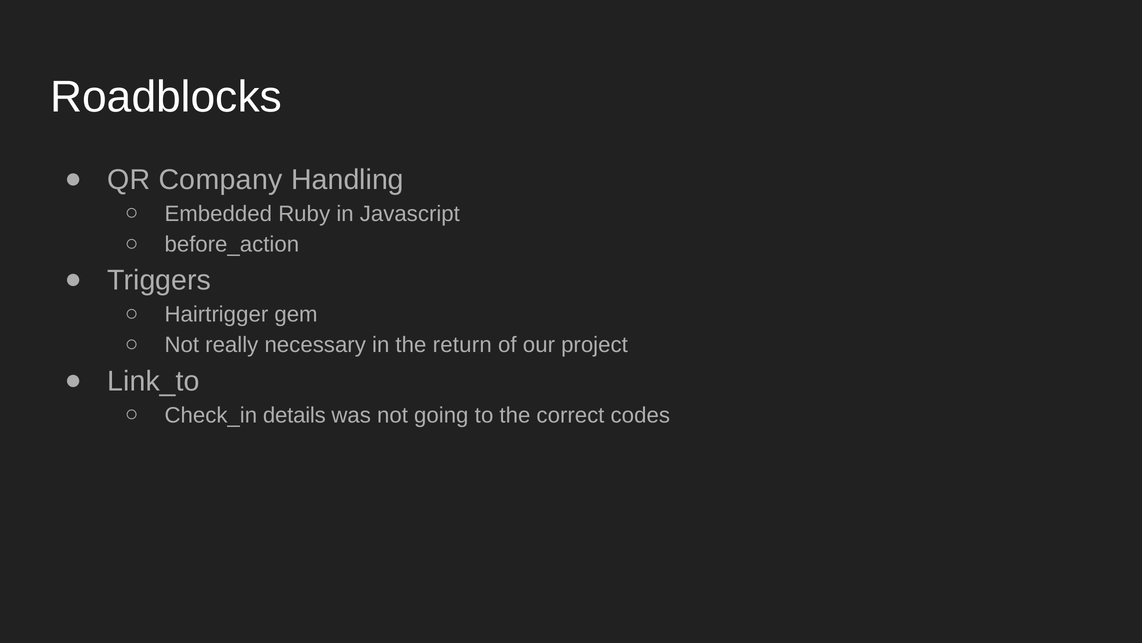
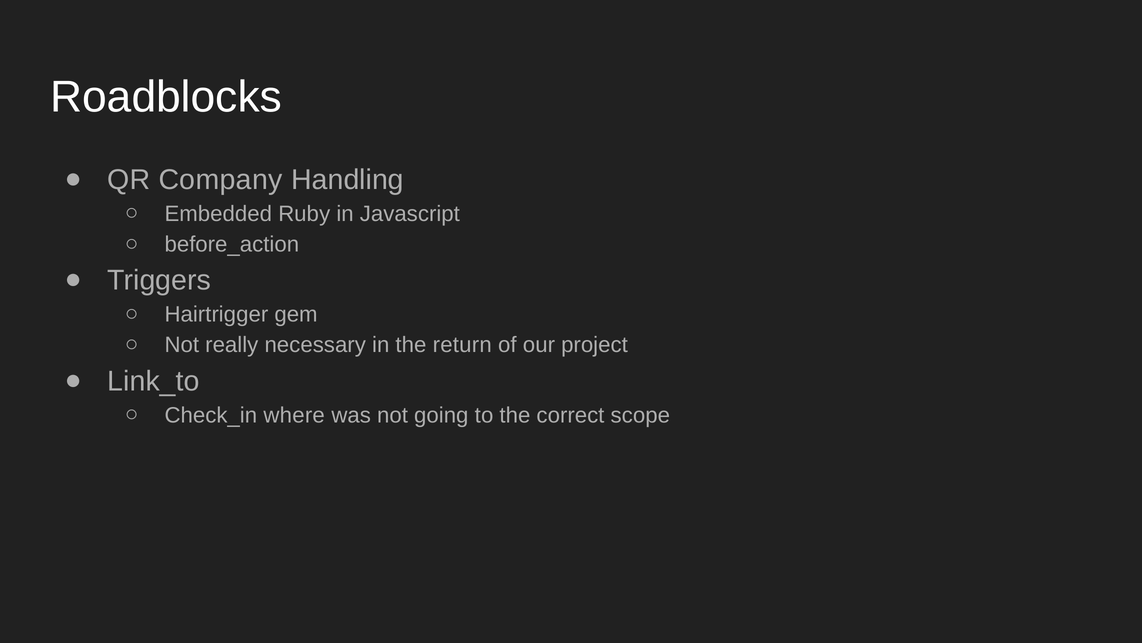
details: details -> where
codes: codes -> scope
